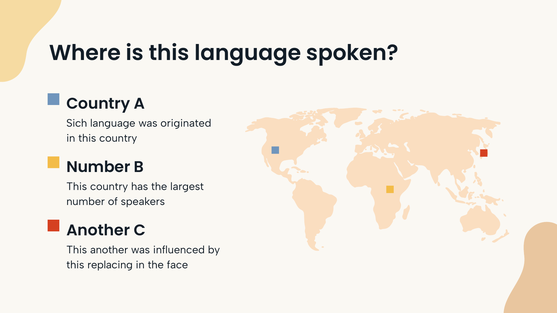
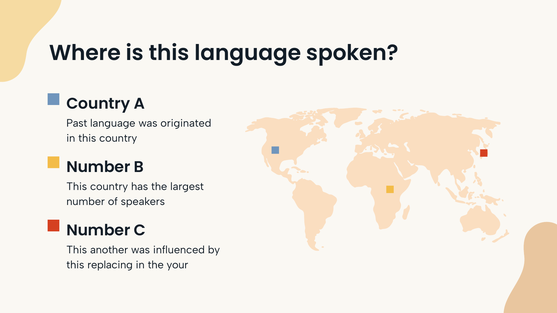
Sich: Sich -> Past
Another at (98, 230): Another -> Number
face: face -> your
